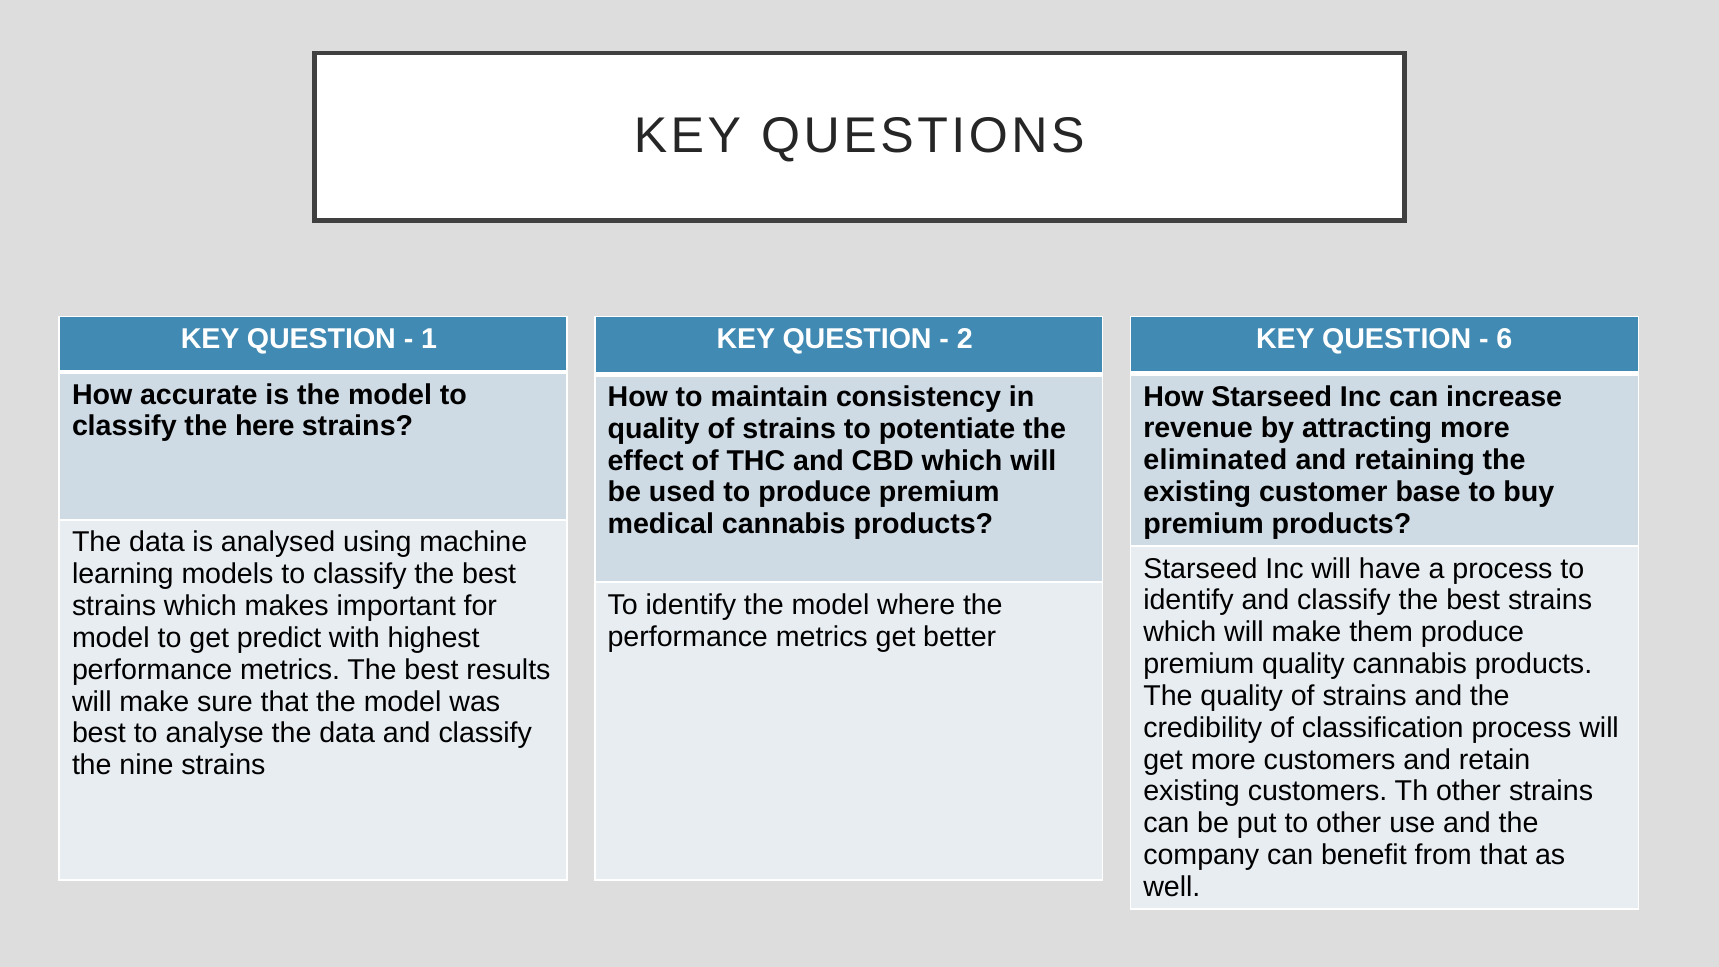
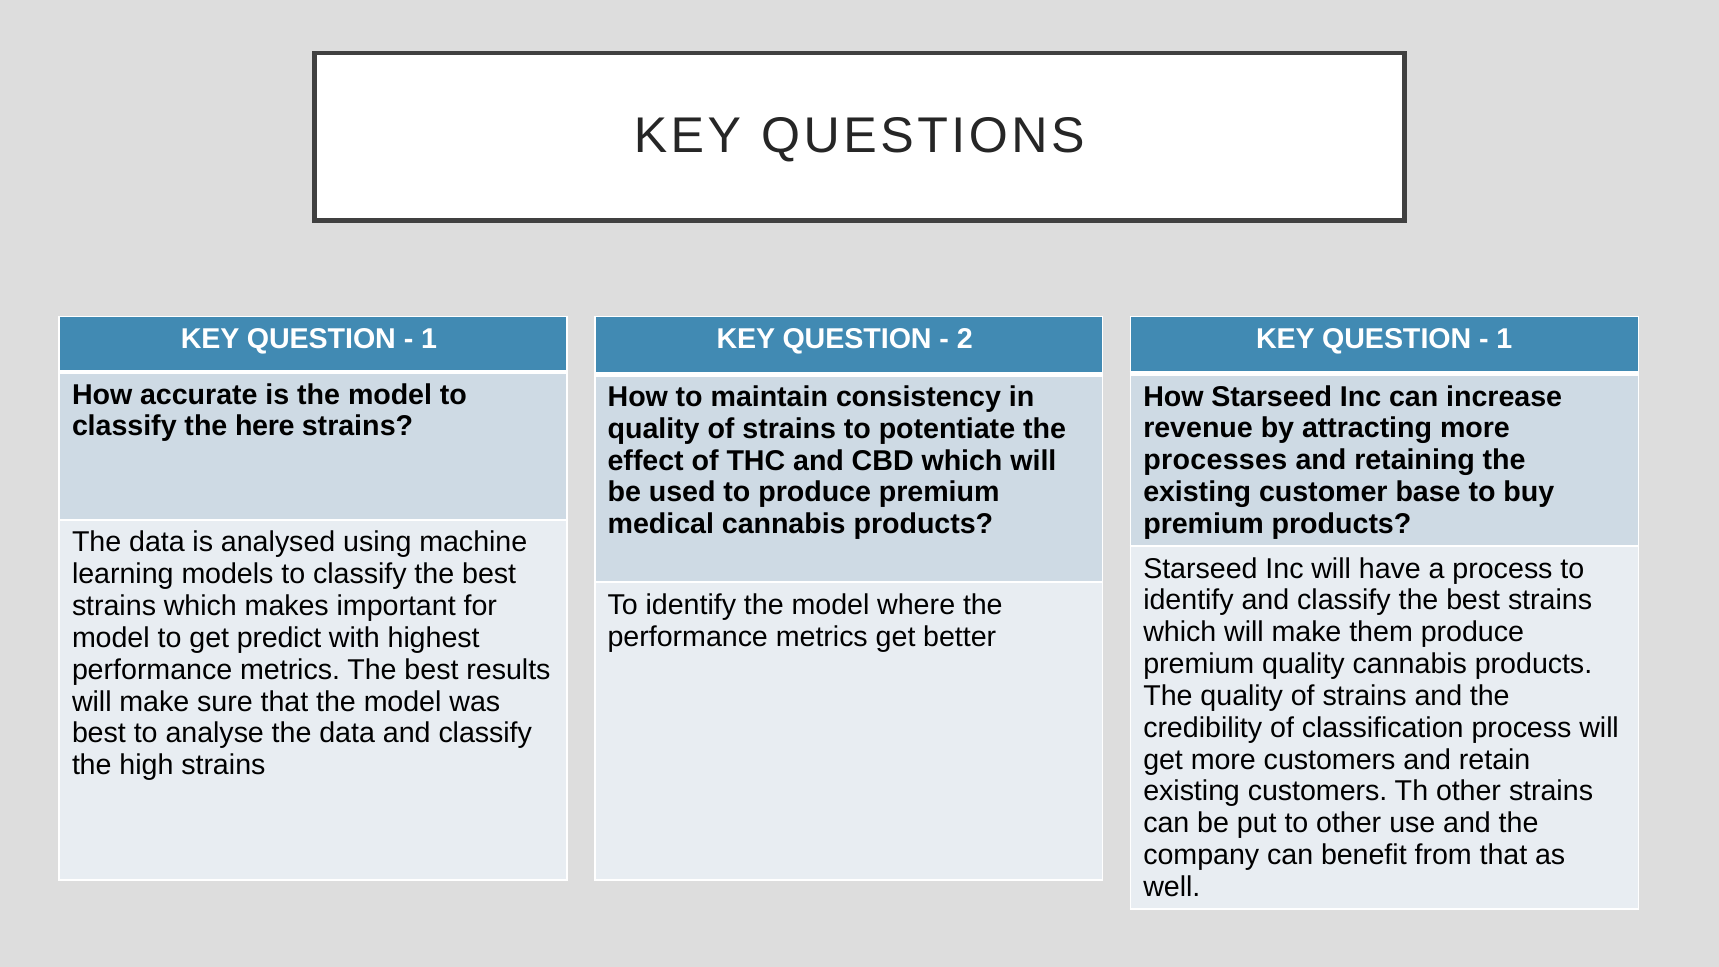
6 at (1504, 339): 6 -> 1
eliminated: eliminated -> processes
nine: nine -> high
